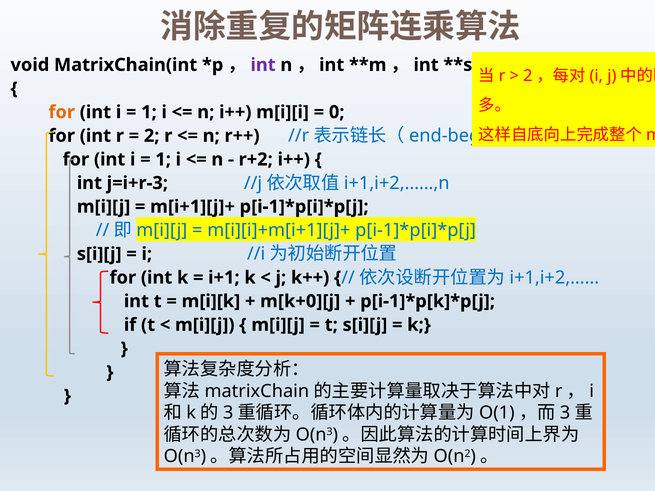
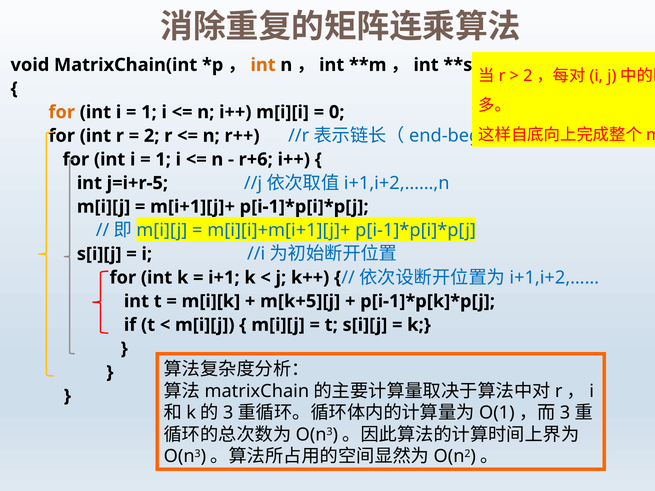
int at (263, 65) colour: purple -> orange
r+2: r+2 -> r+6
j=i+r-3: j=i+r-3 -> j=i+r-5
m[k+0][j: m[k+0][j -> m[k+5][j
